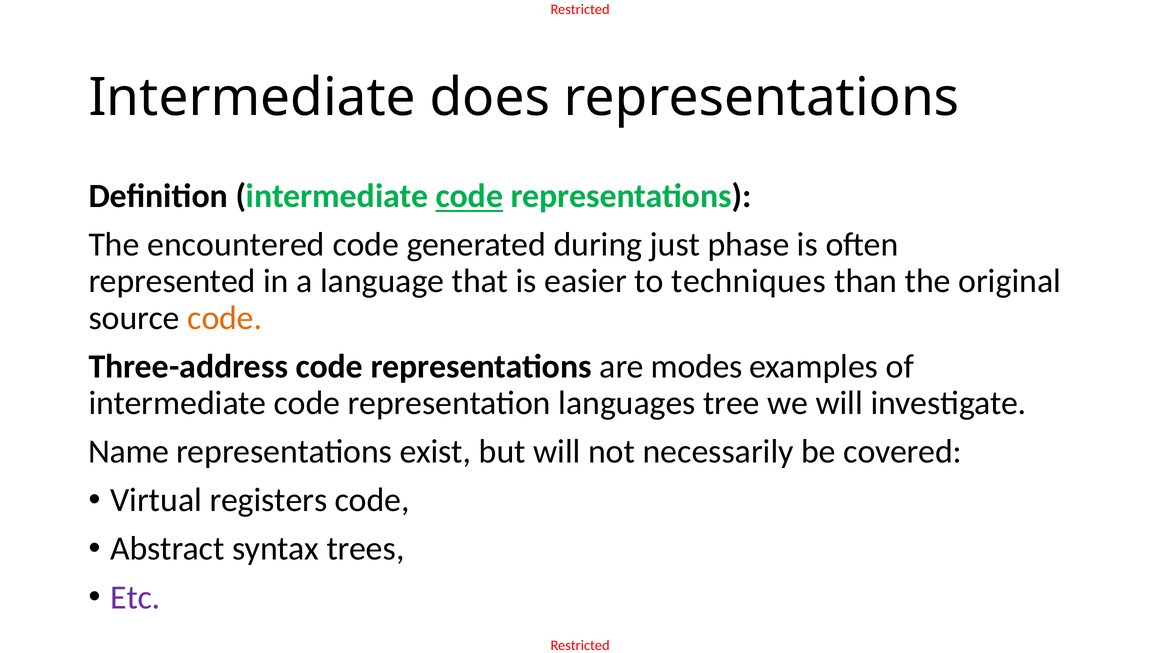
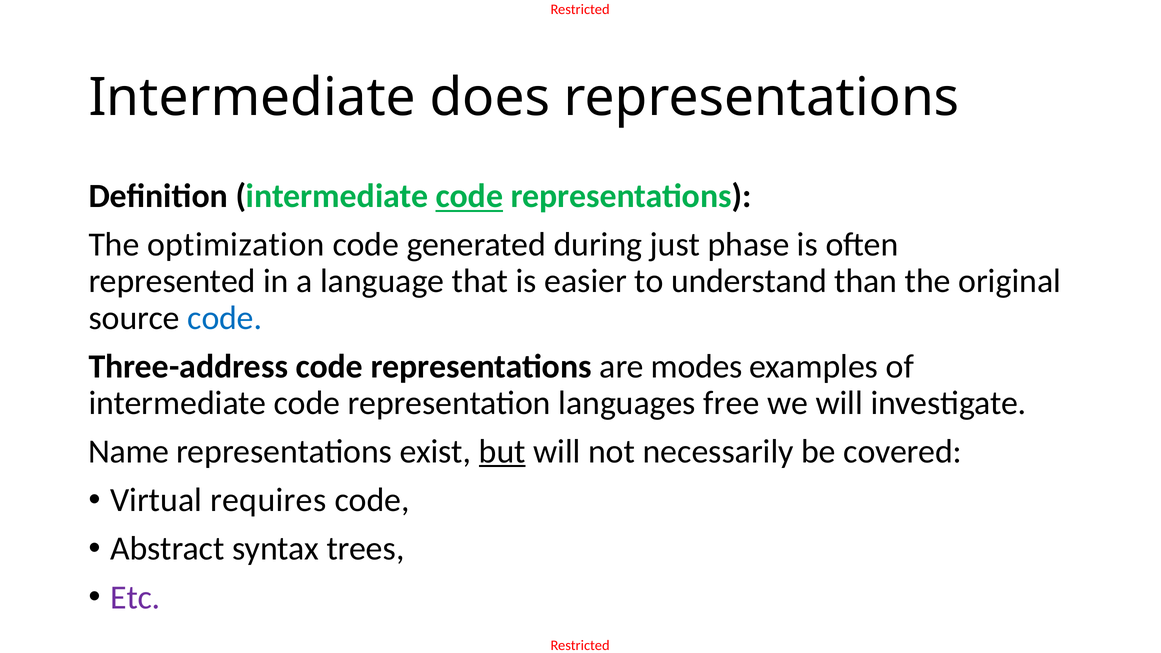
encountered: encountered -> optimization
techniques: techniques -> understand
code at (225, 318) colour: orange -> blue
tree: tree -> free
but underline: none -> present
registers: registers -> requires
